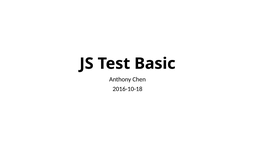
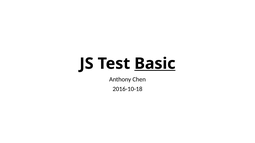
Basic underline: none -> present
